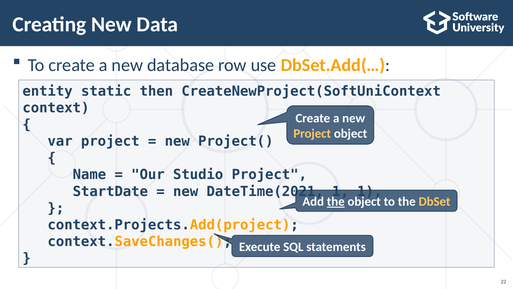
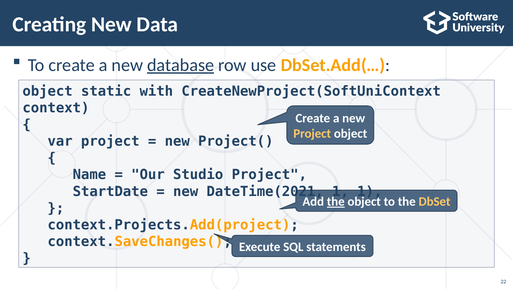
database underline: none -> present
entity at (48, 91): entity -> object
then: then -> with
